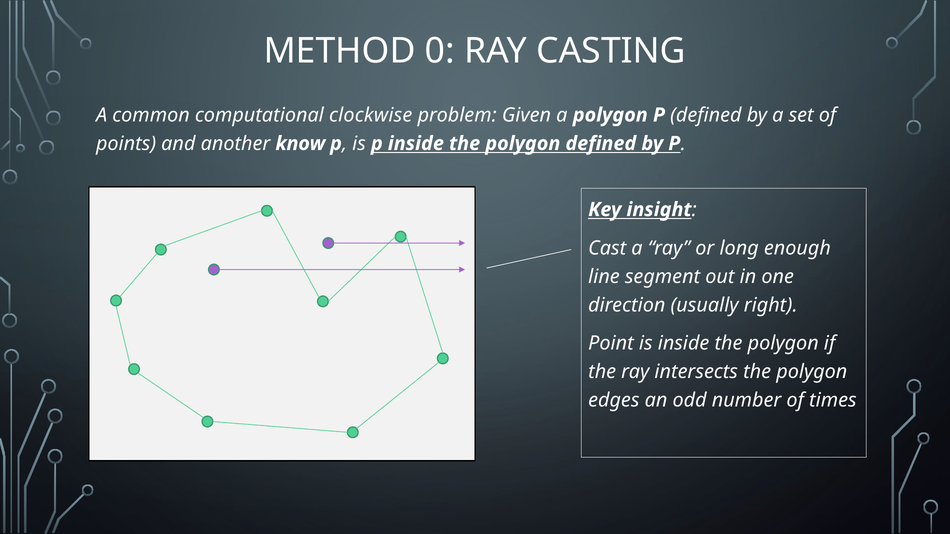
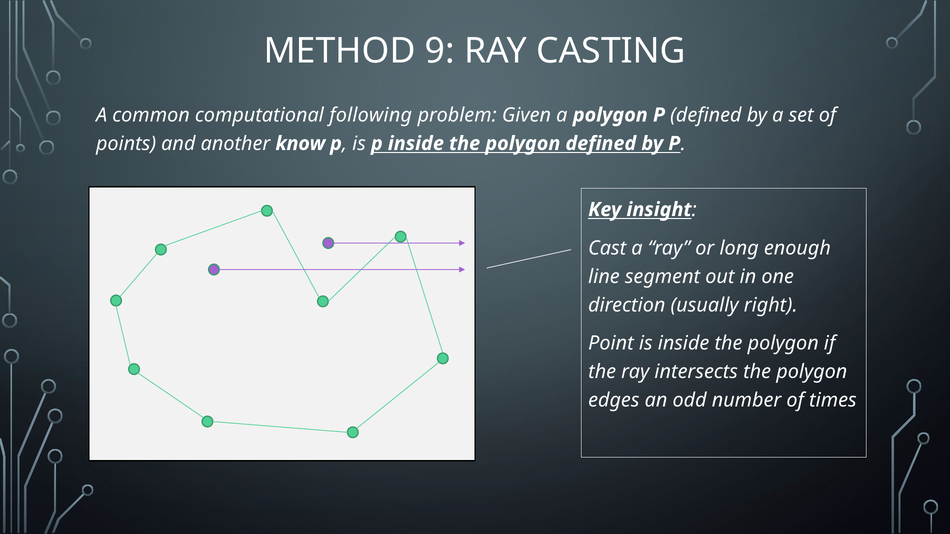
0: 0 -> 9
clockwise: clockwise -> following
